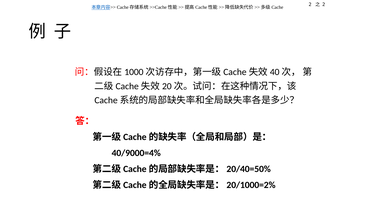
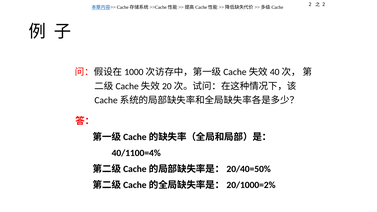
40/9000=4%: 40/9000=4% -> 40/1100=4%
